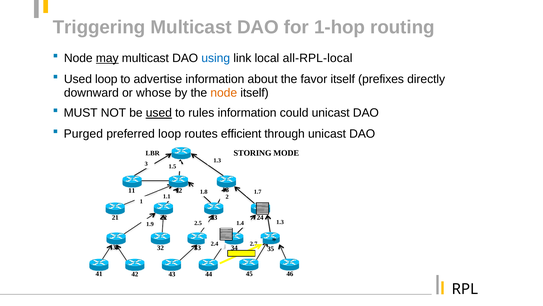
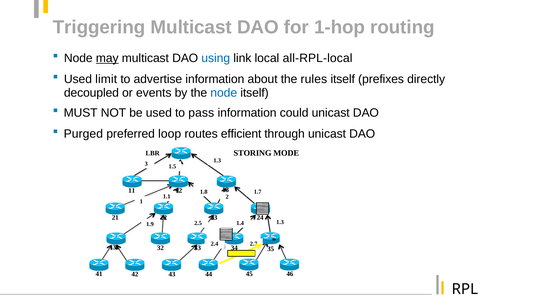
Used loop: loop -> limit
favor: favor -> rules
downward: downward -> decoupled
whose: whose -> events
node at (224, 93) colour: orange -> blue
used at (159, 113) underline: present -> none
rules: rules -> pass
